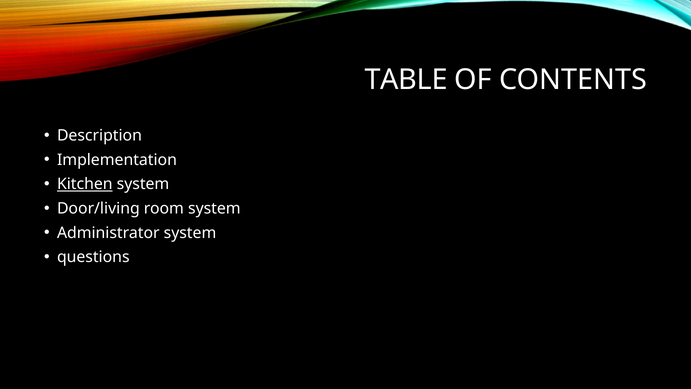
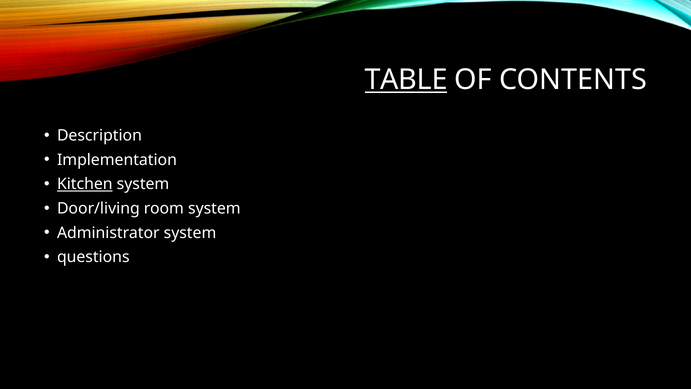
TABLE underline: none -> present
